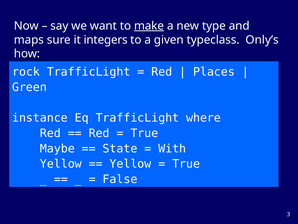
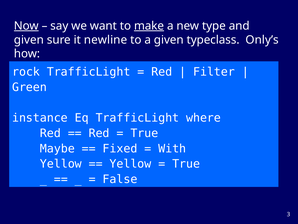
Now underline: none -> present
maps at (29, 40): maps -> given
integers: integers -> newline
Places: Places -> Filter
State: State -> Fixed
